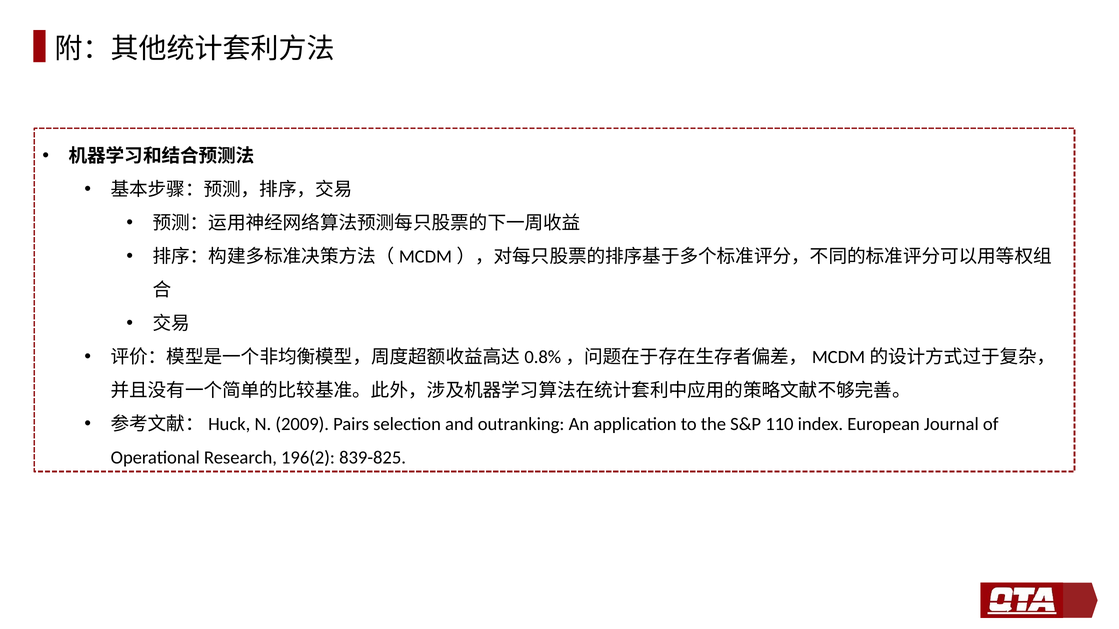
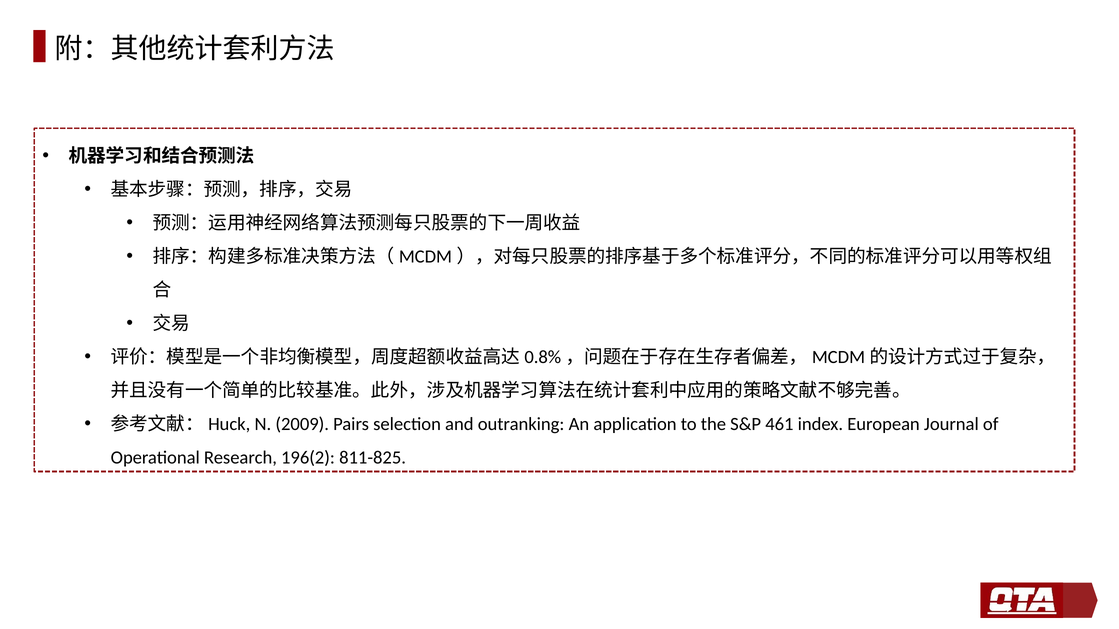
110: 110 -> 461
839-825: 839-825 -> 811-825
